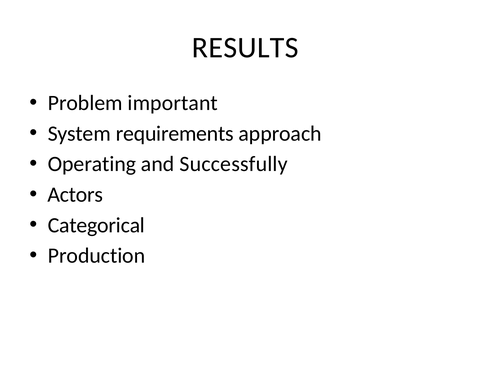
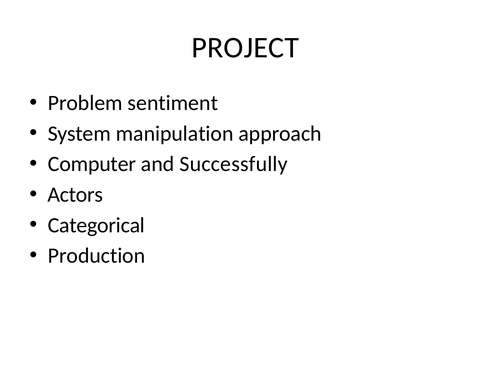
RESULTS: RESULTS -> PROJECT
important: important -> sentiment
requirements: requirements -> manipulation
Operating: Operating -> Computer
